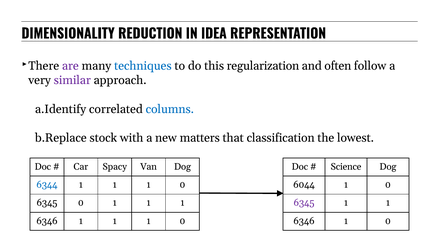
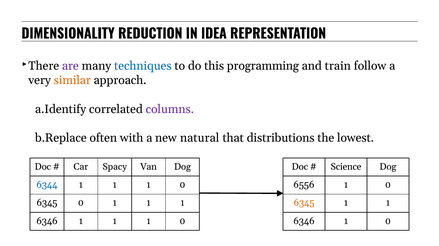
regularization: regularization -> programming
often: often -> train
similar colour: purple -> orange
columns colour: blue -> purple
stock: stock -> often
matters: matters -> natural
classification: classification -> distributions
6044: 6044 -> 6556
6345 at (304, 203) colour: purple -> orange
